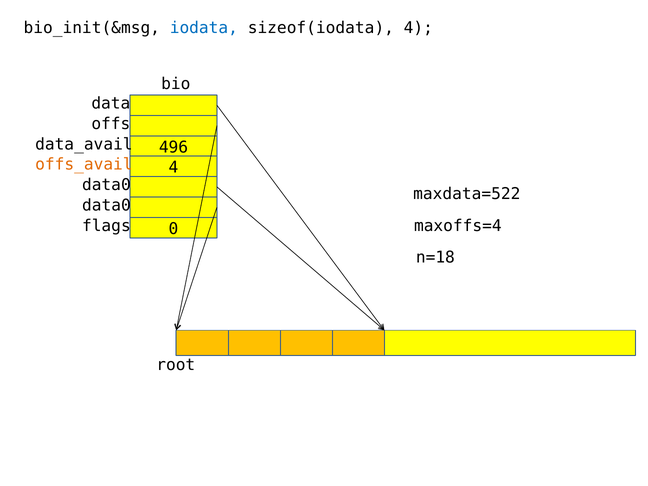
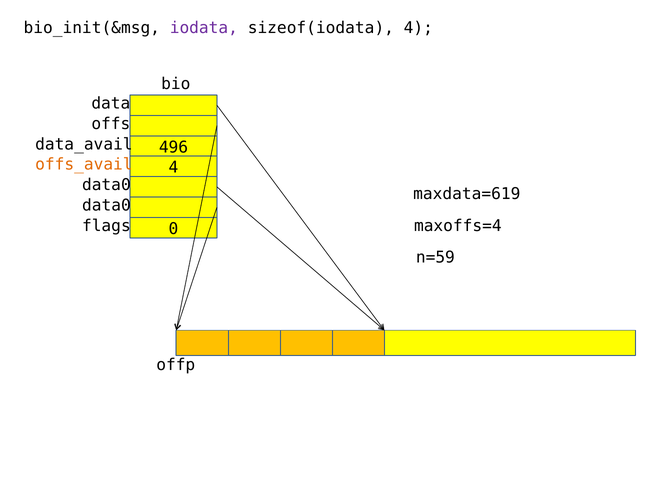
iodata colour: blue -> purple
maxdata=522: maxdata=522 -> maxdata=619
n=18: n=18 -> n=59
root: root -> offp
